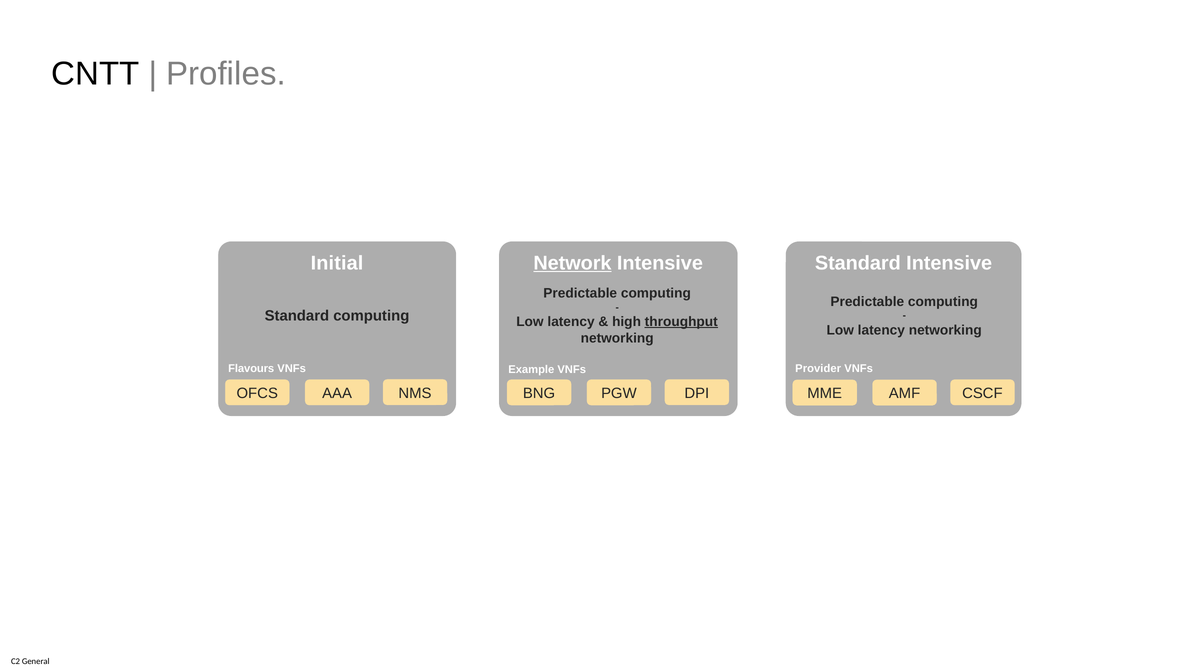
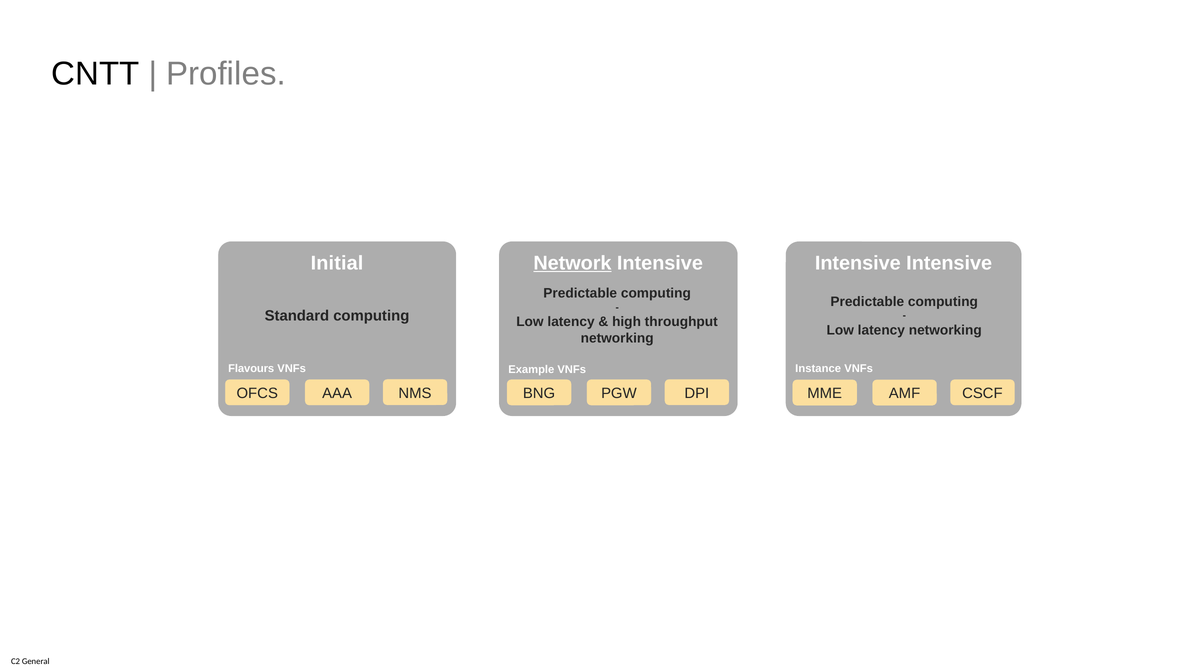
Standard at (858, 263): Standard -> Intensive
throughput underline: present -> none
Provider: Provider -> Instance
